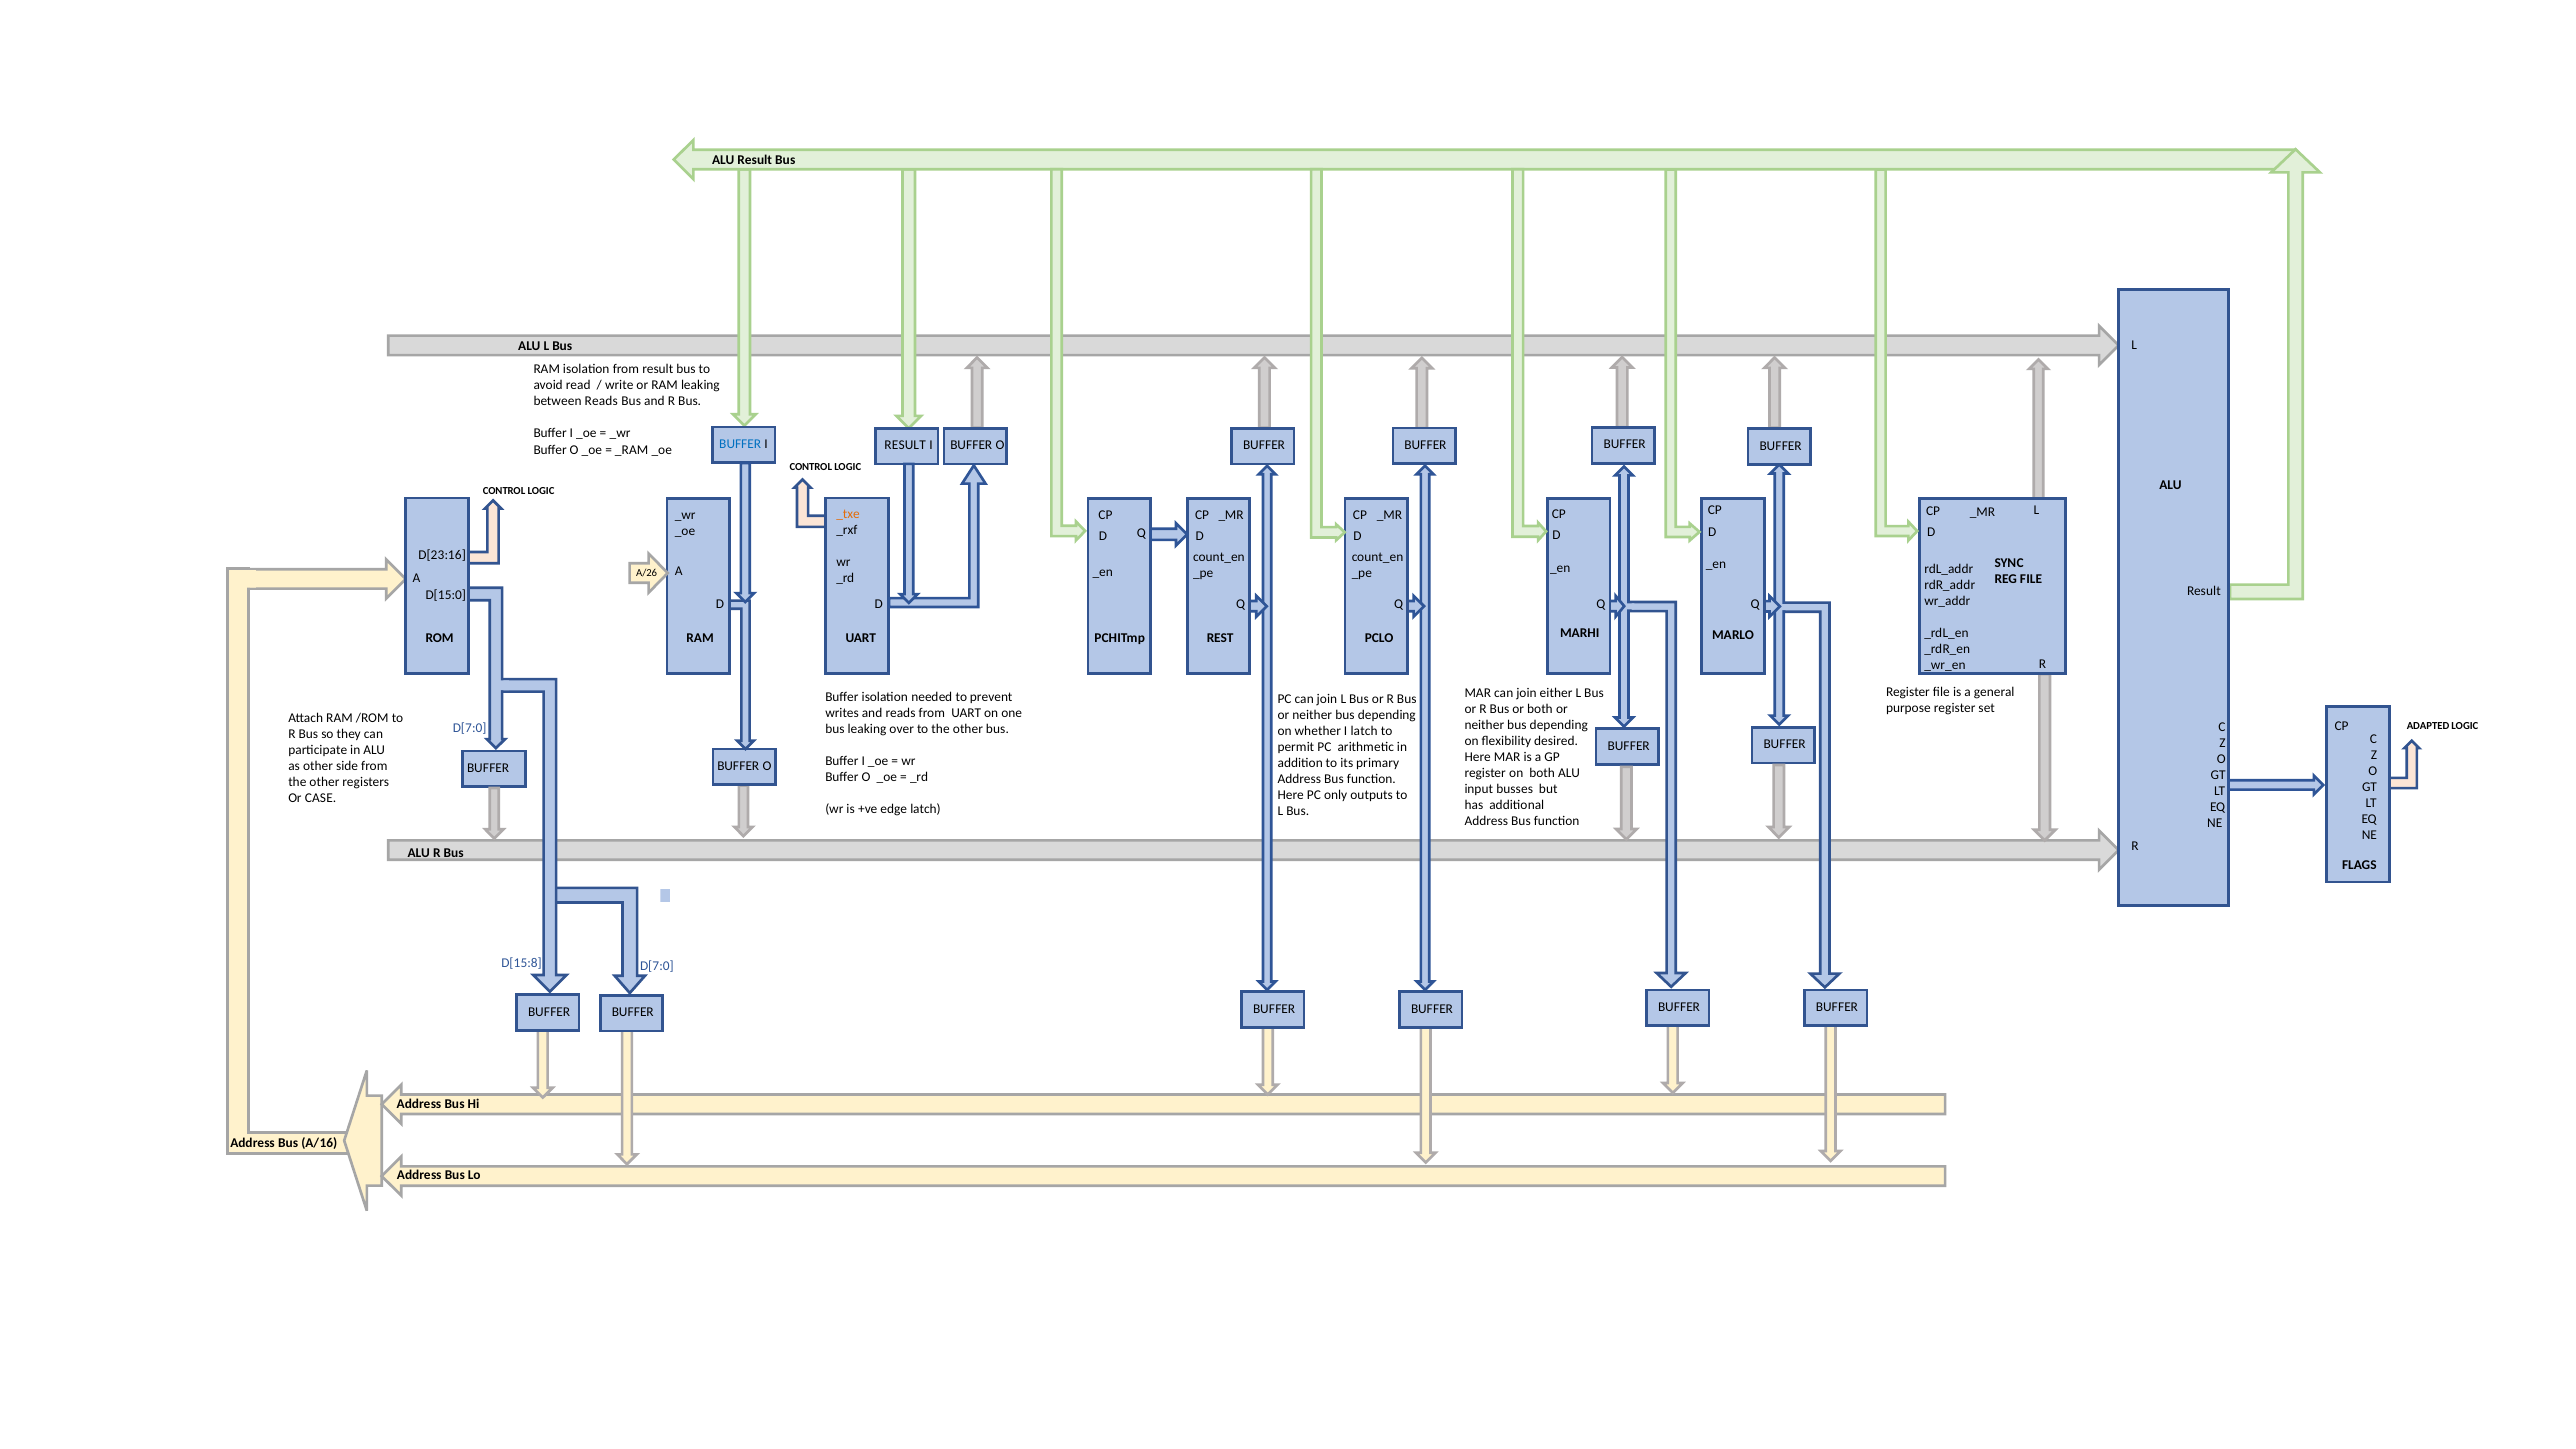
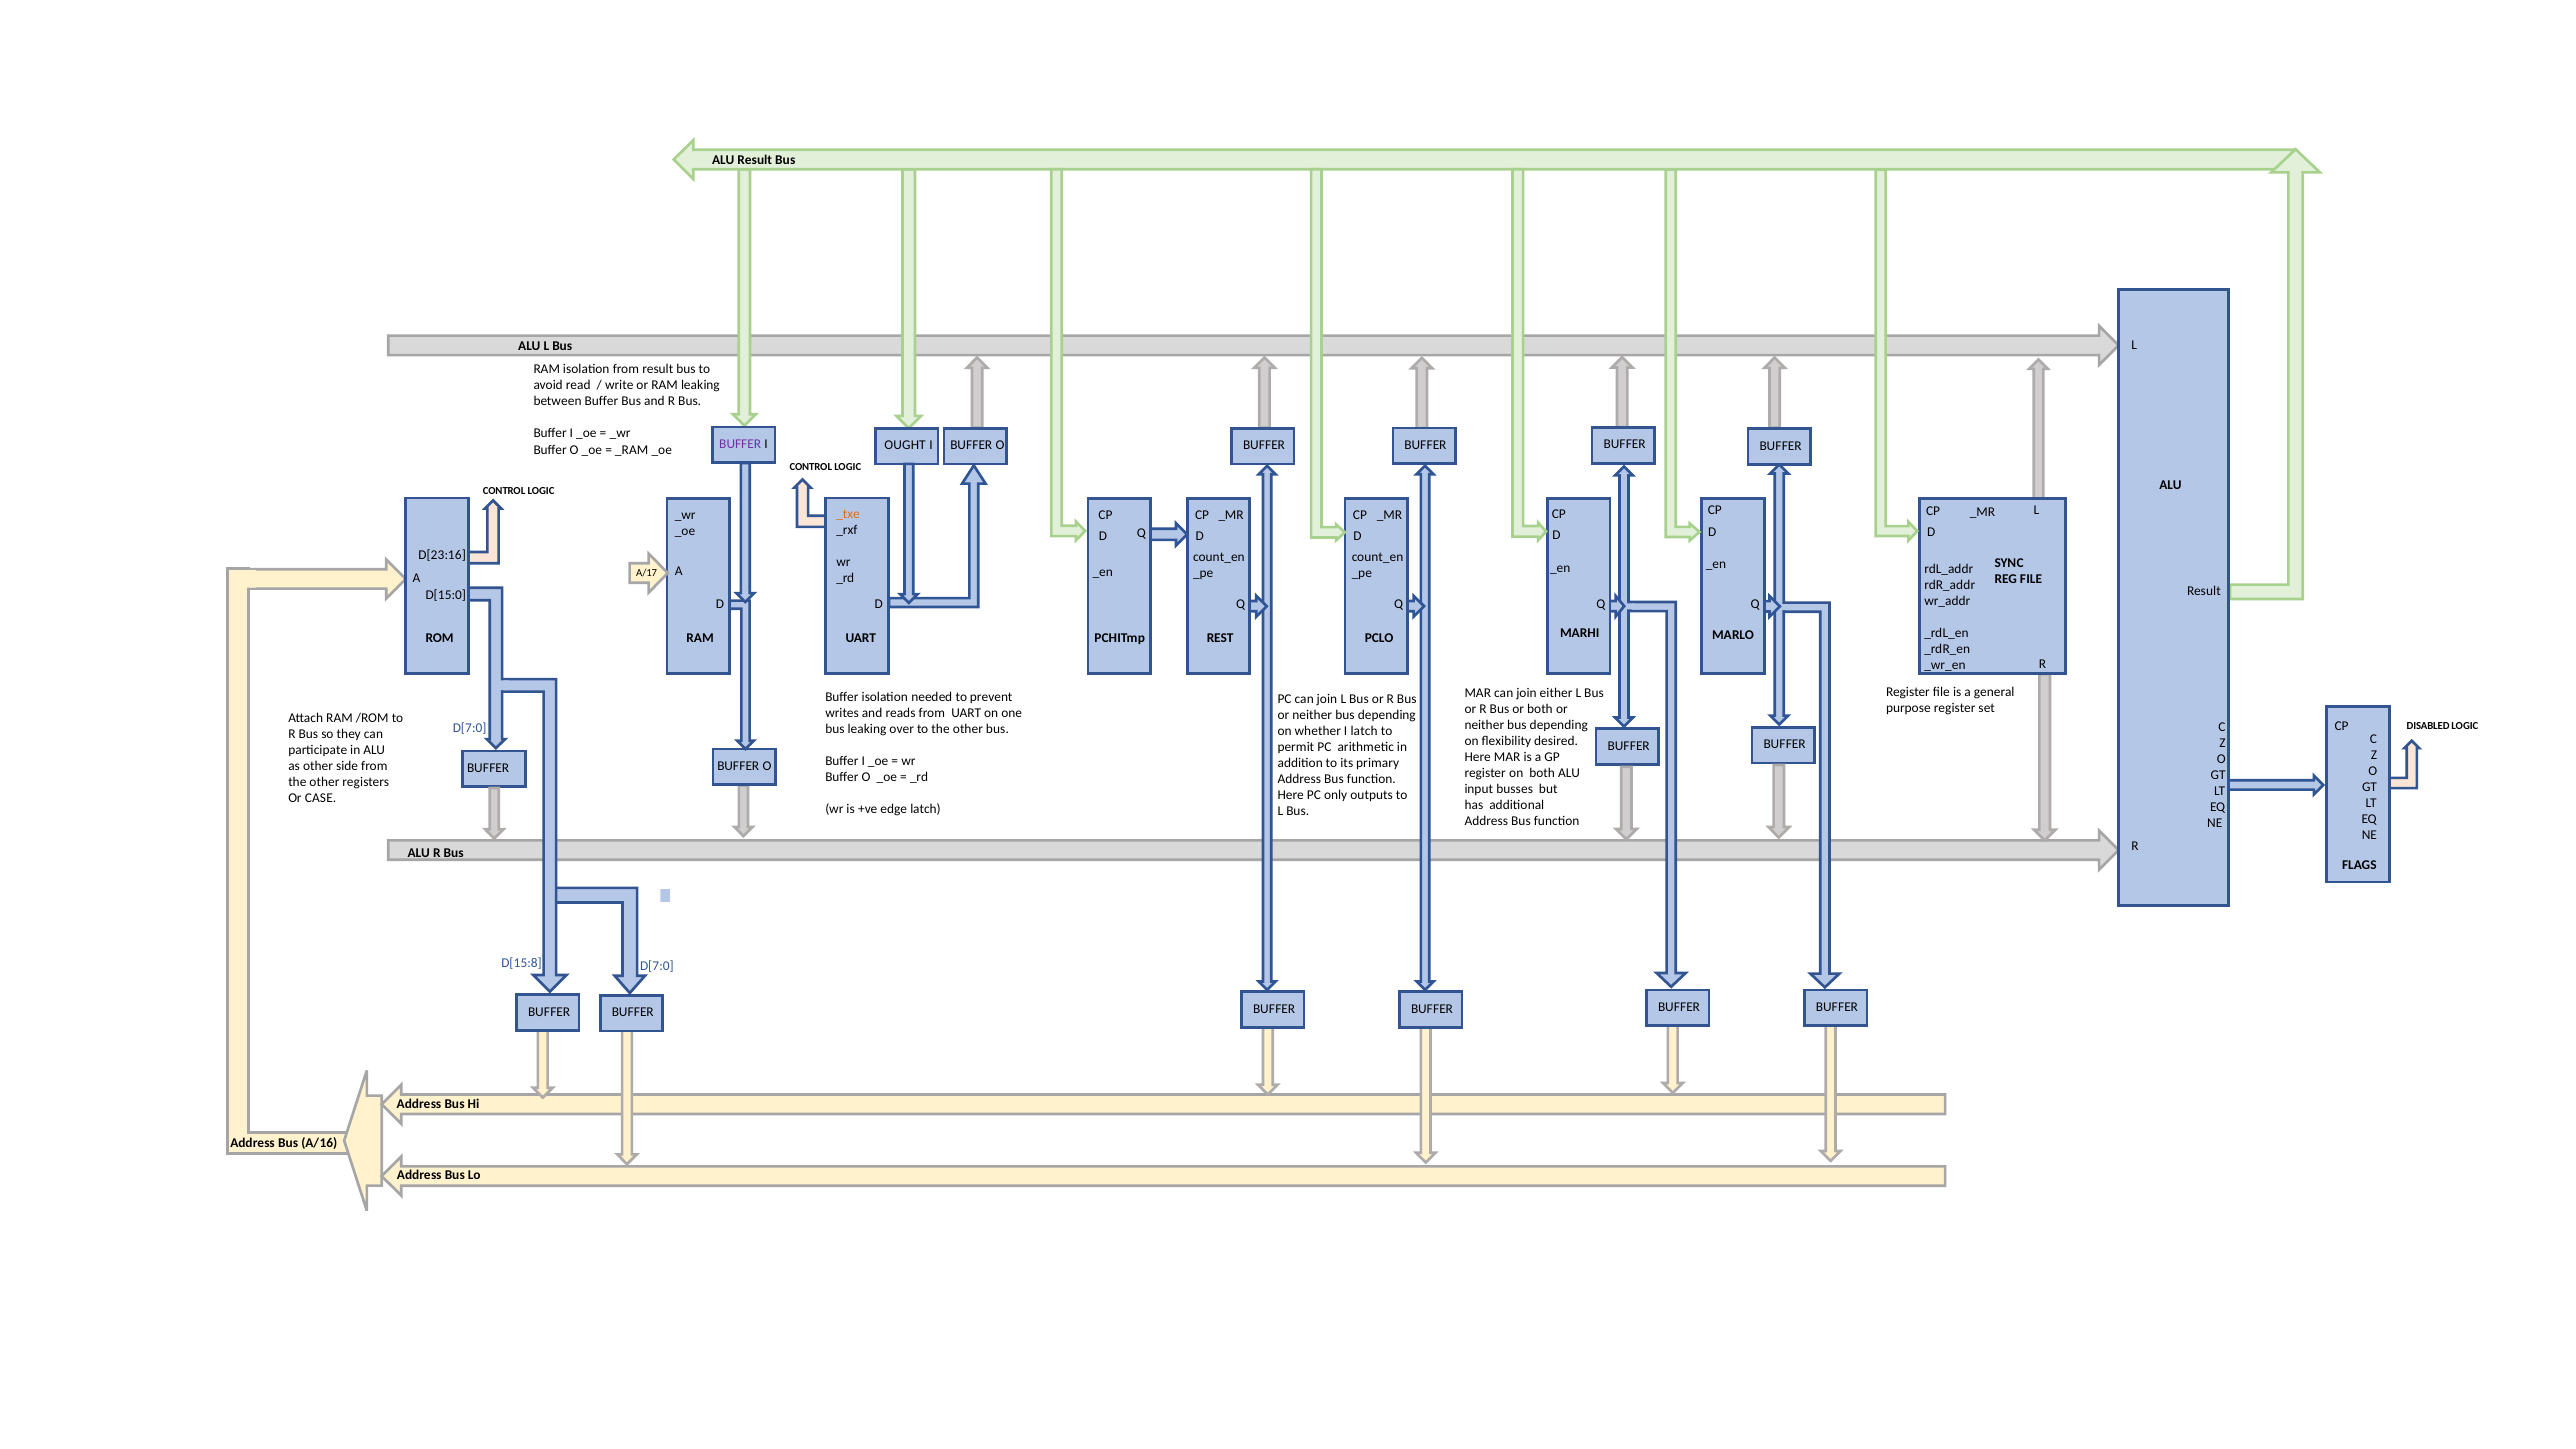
between Reads: Reads -> Buffer
BUFFER at (740, 444) colour: blue -> purple
RESULT at (905, 446): RESULT -> OUGHT
A/26: A/26 -> A/17
ADAPTED: ADAPTED -> DISABLED
